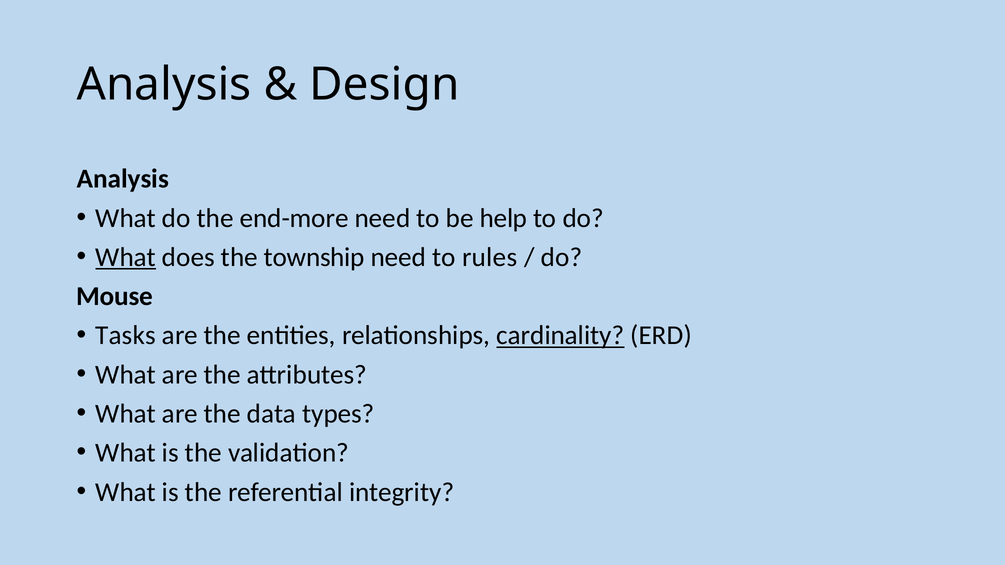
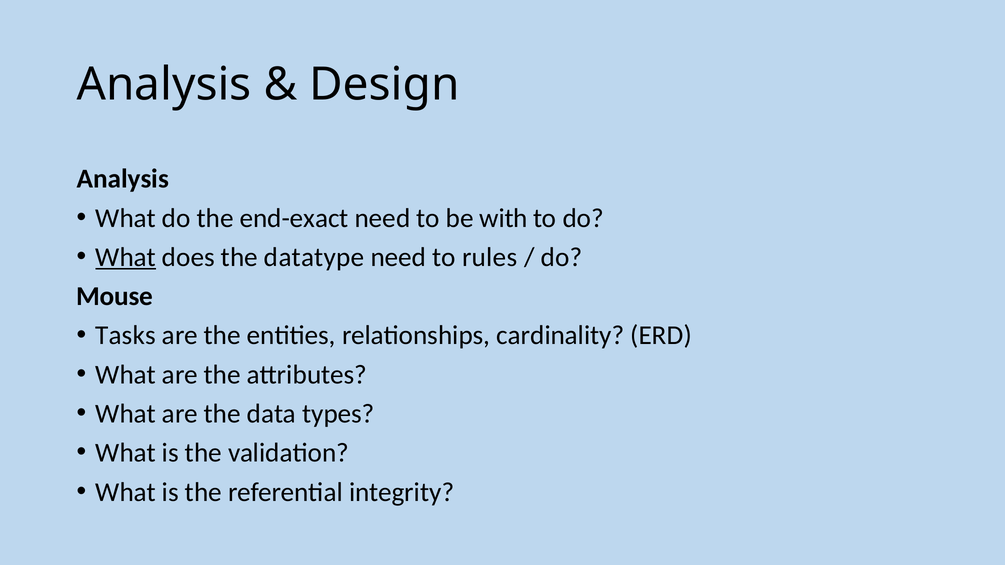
end-more: end-more -> end-exact
help: help -> with
township: township -> datatype
cardinality underline: present -> none
